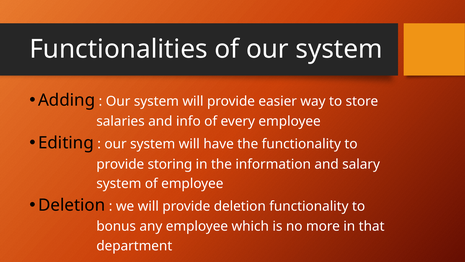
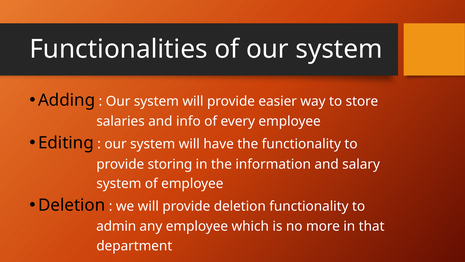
bonus: bonus -> admin
